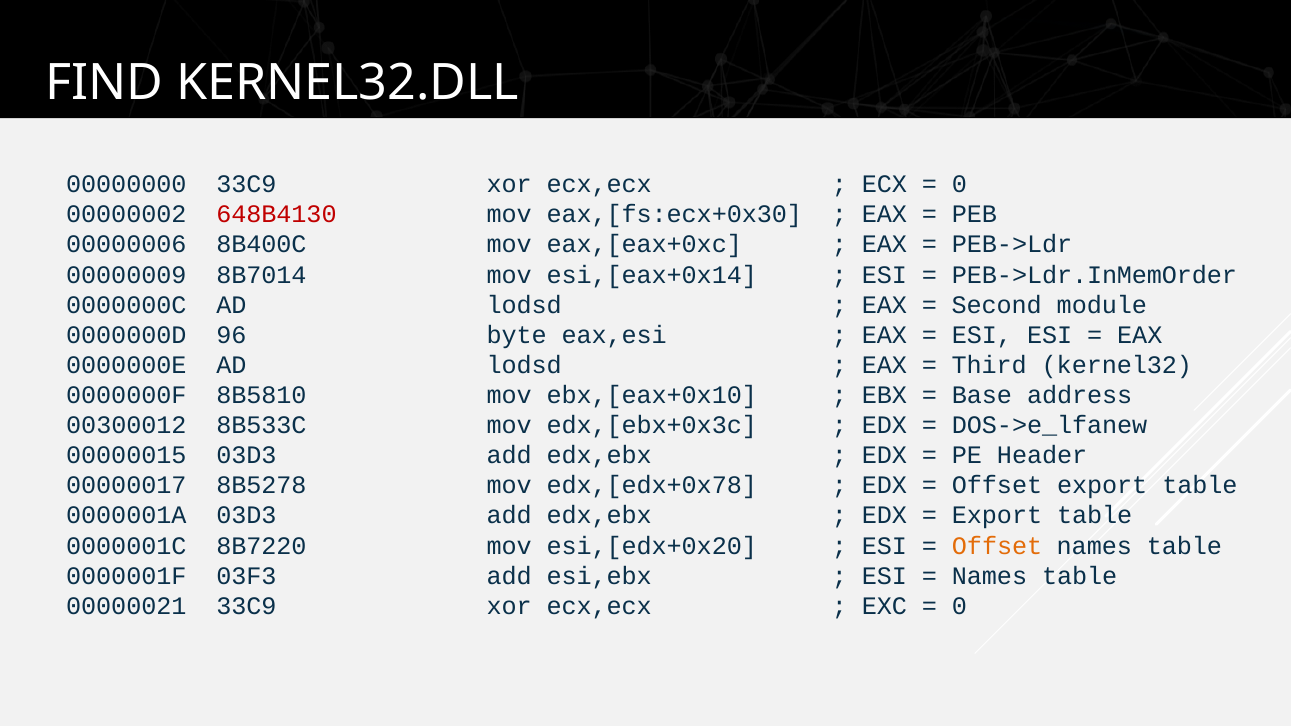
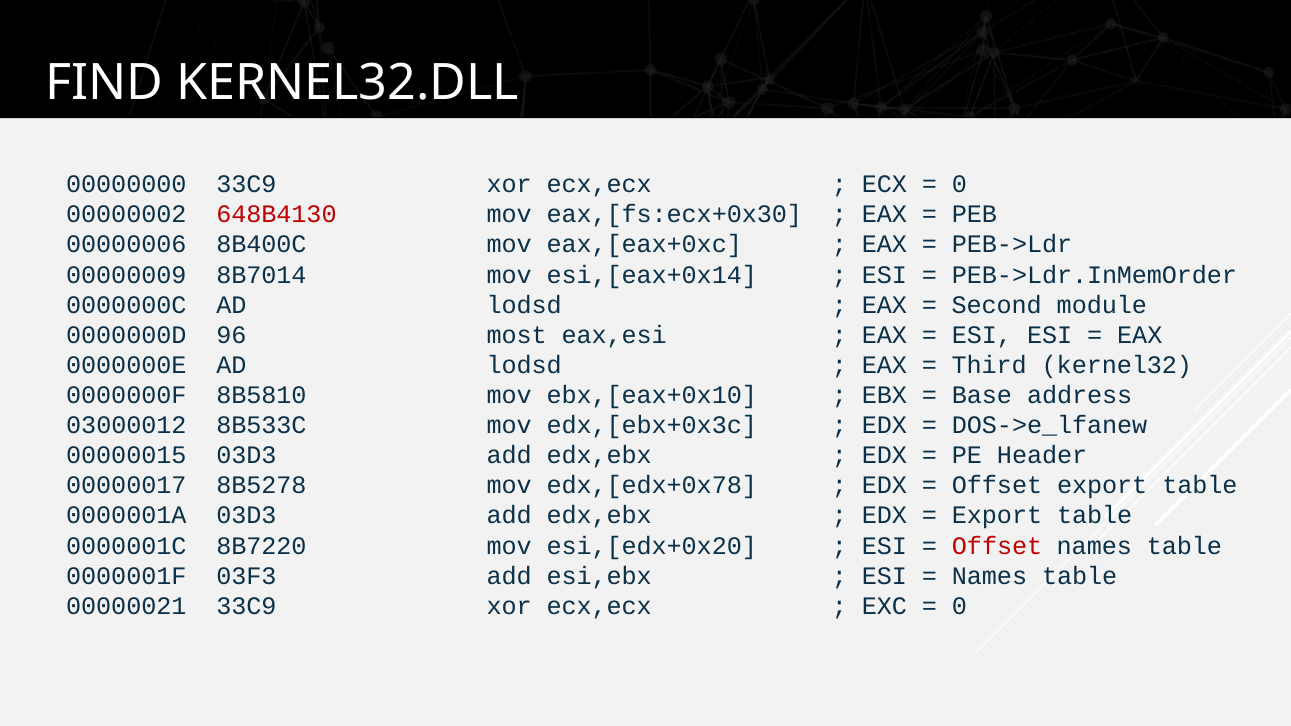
byte: byte -> most
00300012: 00300012 -> 03000012
Offset at (997, 546) colour: orange -> red
